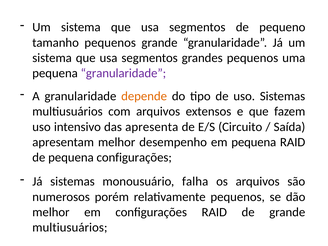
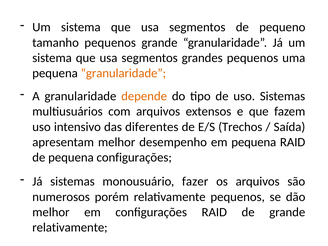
granularidade at (123, 73) colour: purple -> orange
apresenta: apresenta -> diferentes
Circuito: Circuito -> Trechos
falha: falha -> fazer
multiusuários at (70, 227): multiusuários -> relativamente
